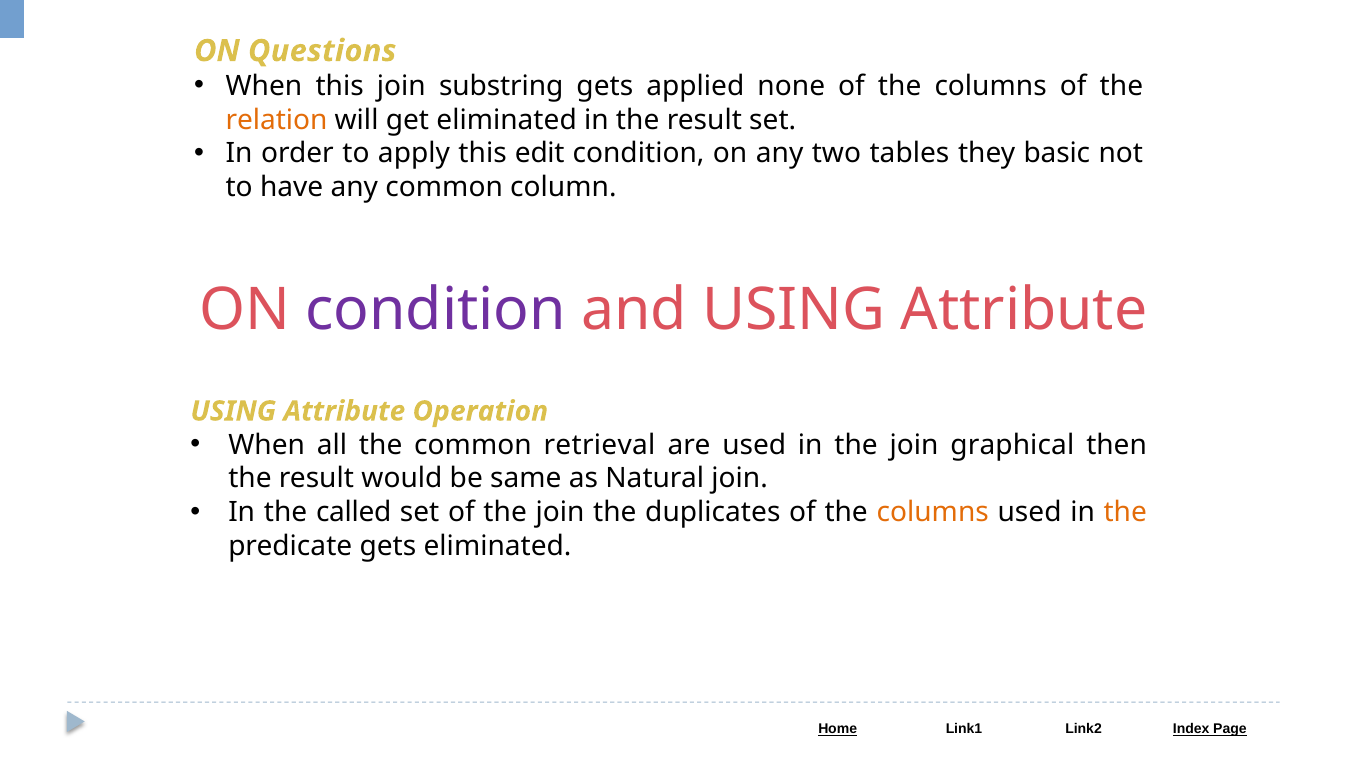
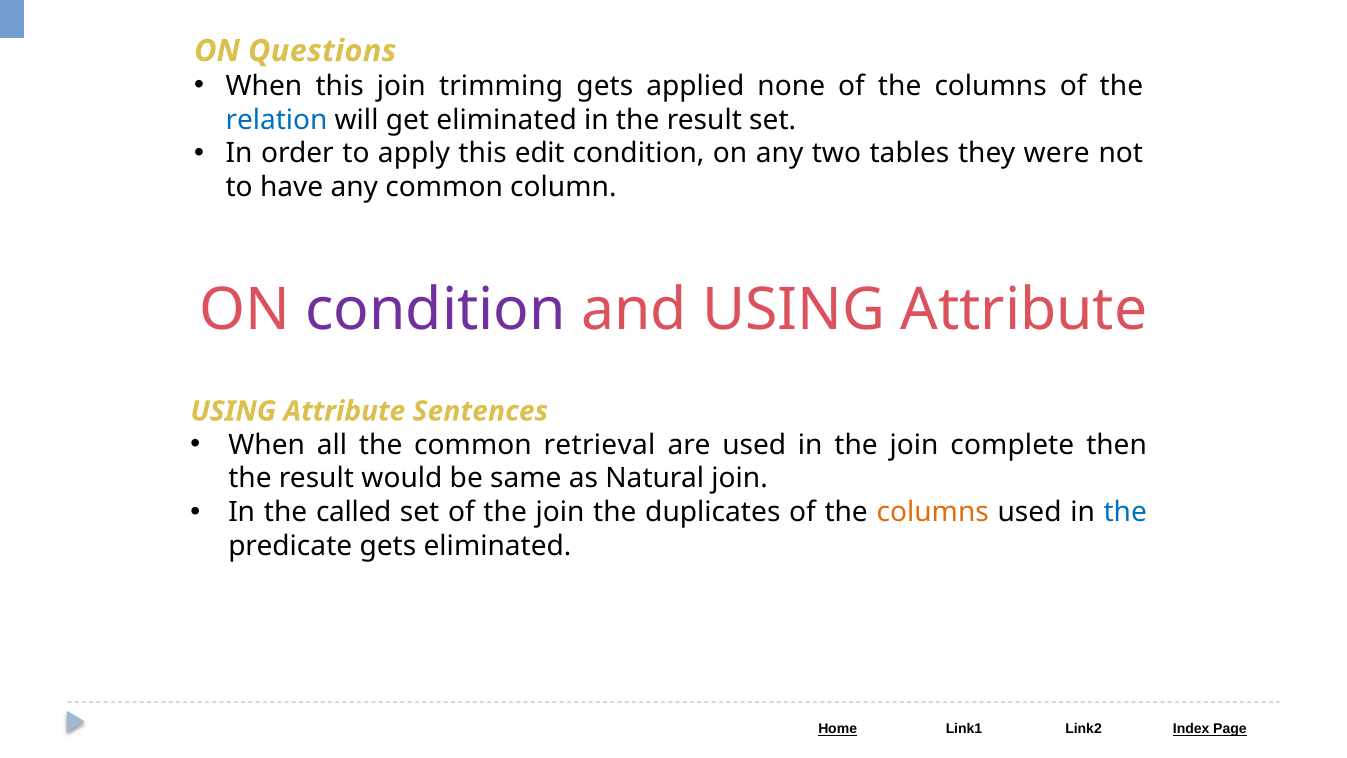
substring: substring -> trimming
relation colour: orange -> blue
basic: basic -> were
Operation: Operation -> Sentences
graphical: graphical -> complete
the at (1125, 512) colour: orange -> blue
